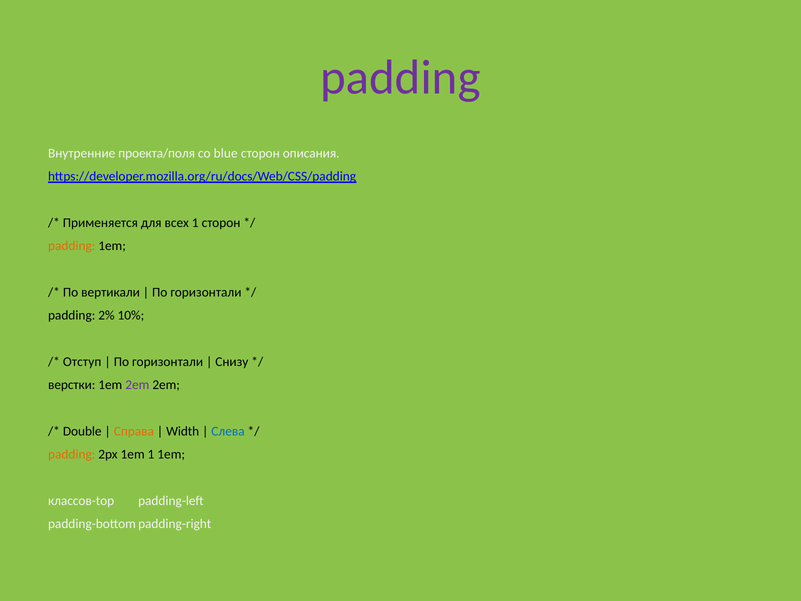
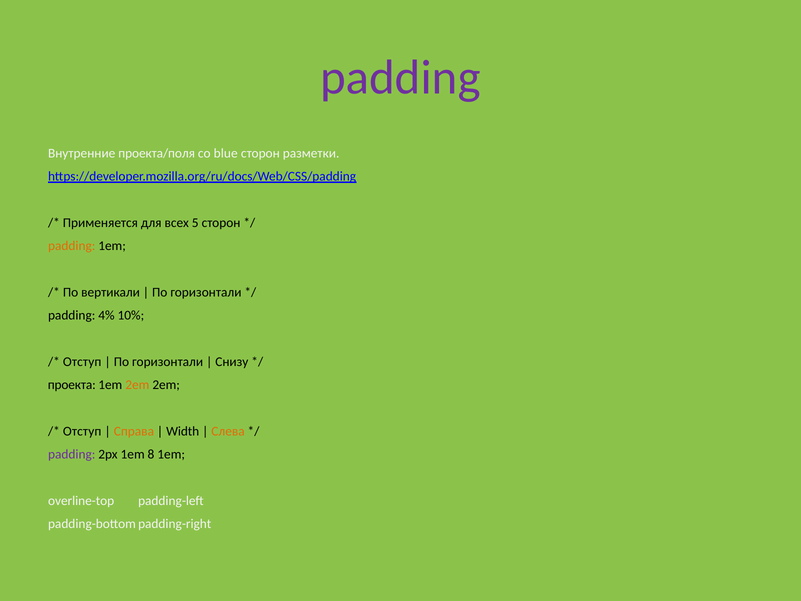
описания: описания -> разметки
всех 1: 1 -> 5
2%: 2% -> 4%
верстки: верстки -> проекта
2em at (137, 385) colour: purple -> orange
Double at (82, 431): Double -> Отступ
Слева colour: blue -> orange
padding at (72, 454) colour: orange -> purple
1em 1: 1 -> 8
классов-top: классов-top -> overline-top
